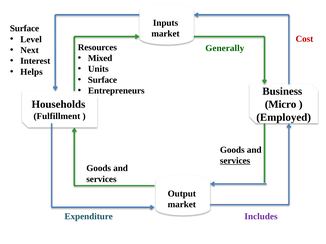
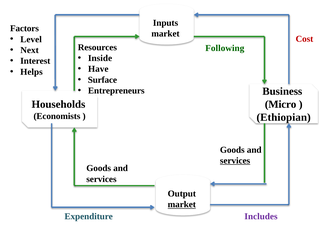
Surface at (24, 28): Surface -> Factors
Generally: Generally -> Following
Mixed: Mixed -> Inside
Units: Units -> Have
Fulfillment: Fulfillment -> Economists
Employed: Employed -> Ethiopian
market at (182, 205) underline: none -> present
